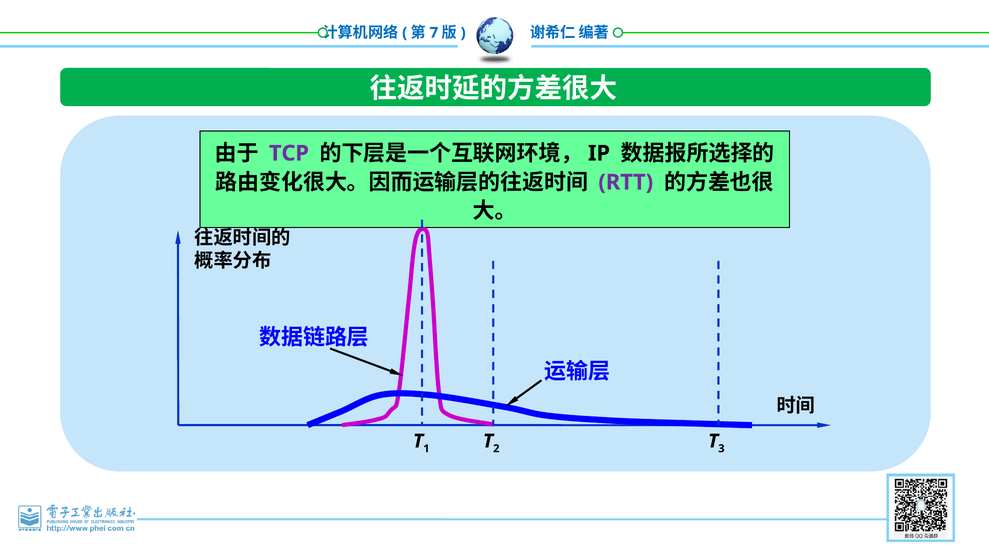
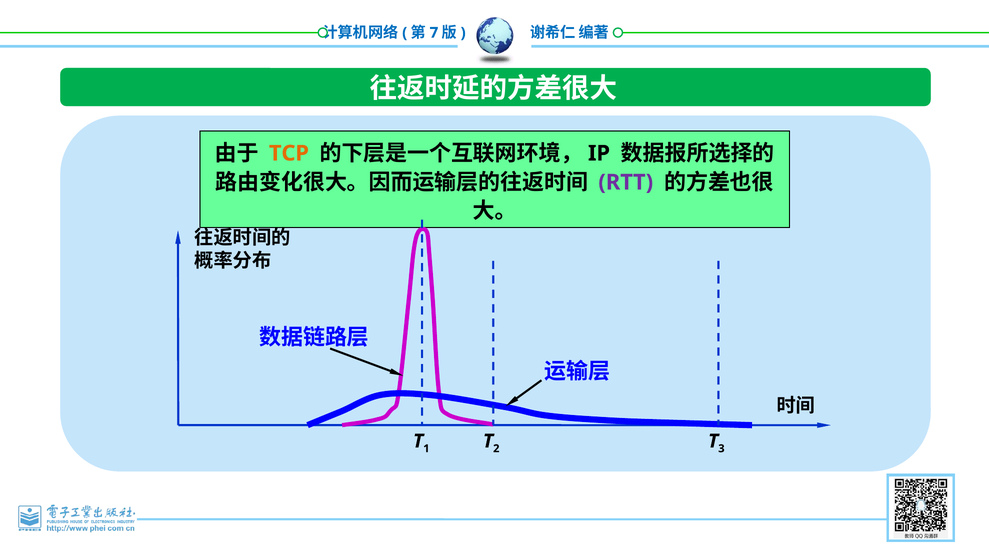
TCP colour: purple -> orange
